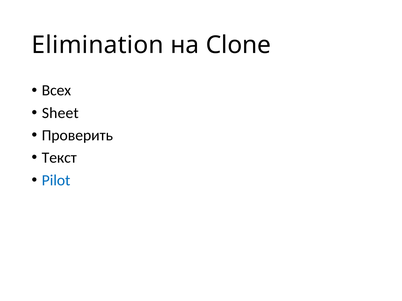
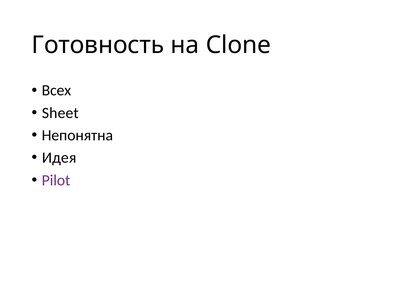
Elimination: Elimination -> Готовность
Проверить: Проверить -> Непонятна
Текст: Текст -> Идея
Pilot colour: blue -> purple
